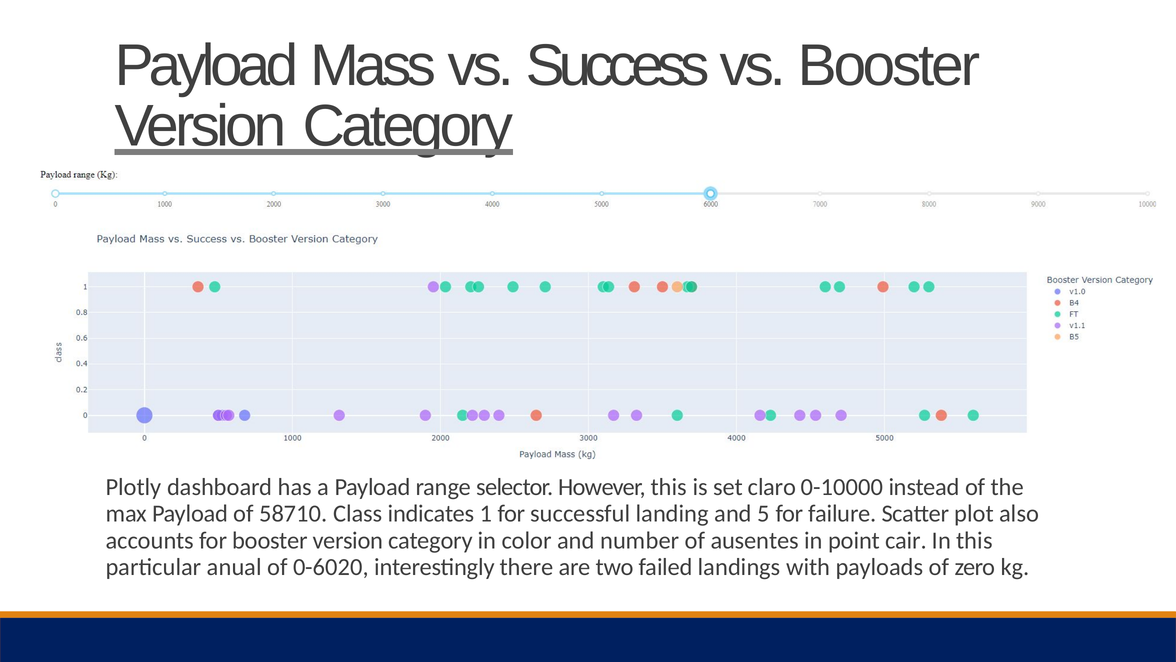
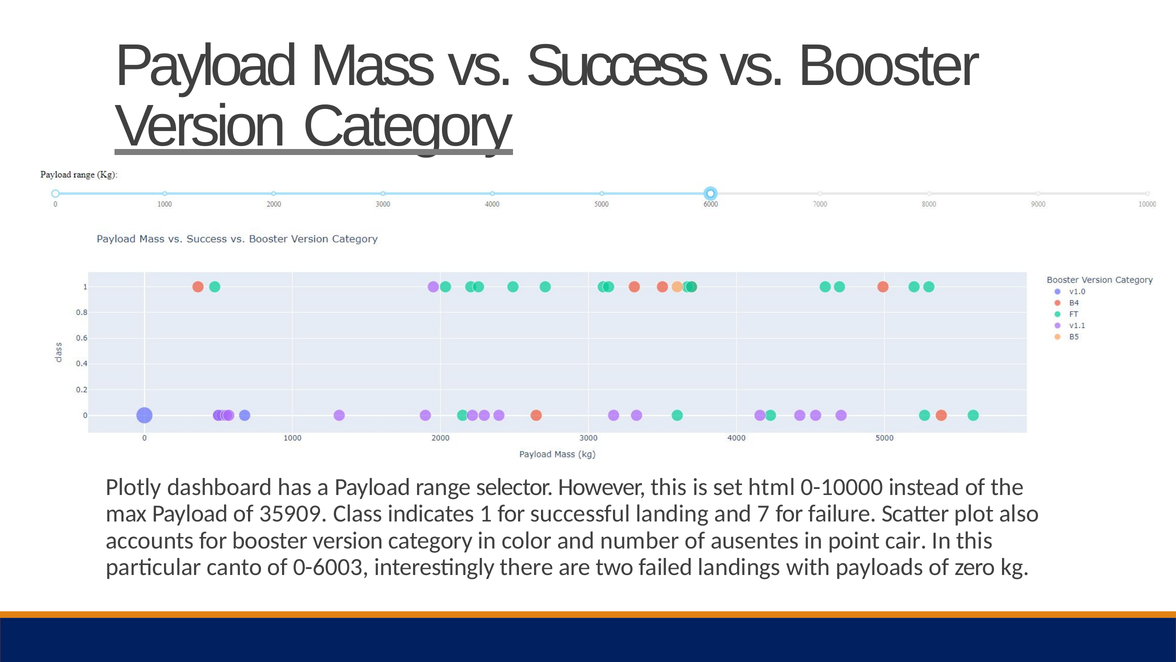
claro: claro -> html
58710: 58710 -> 35909
5: 5 -> 7
anual: anual -> canto
0-6020: 0-6020 -> 0-6003
